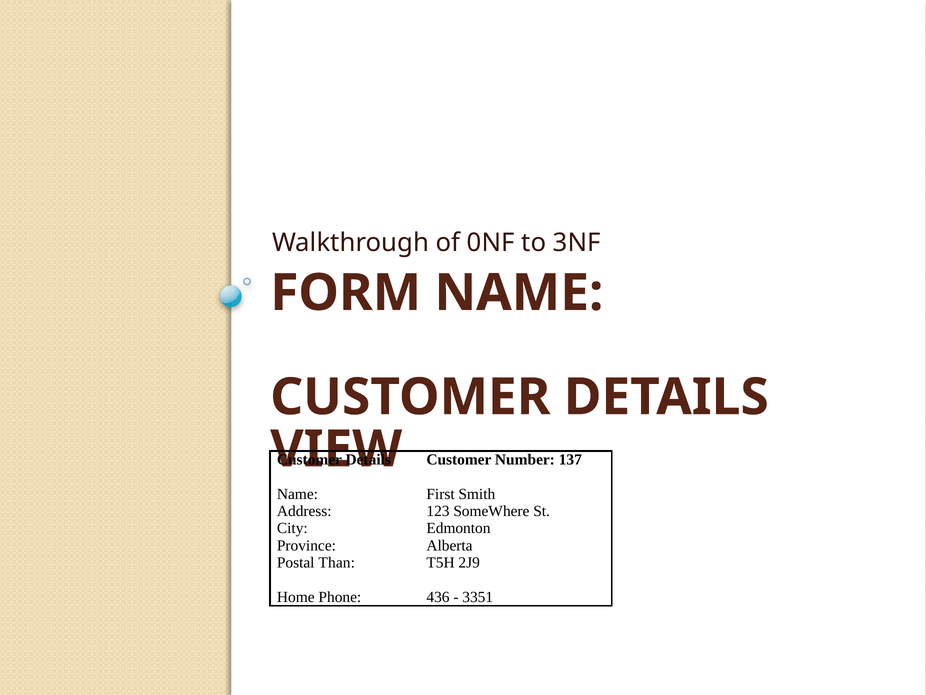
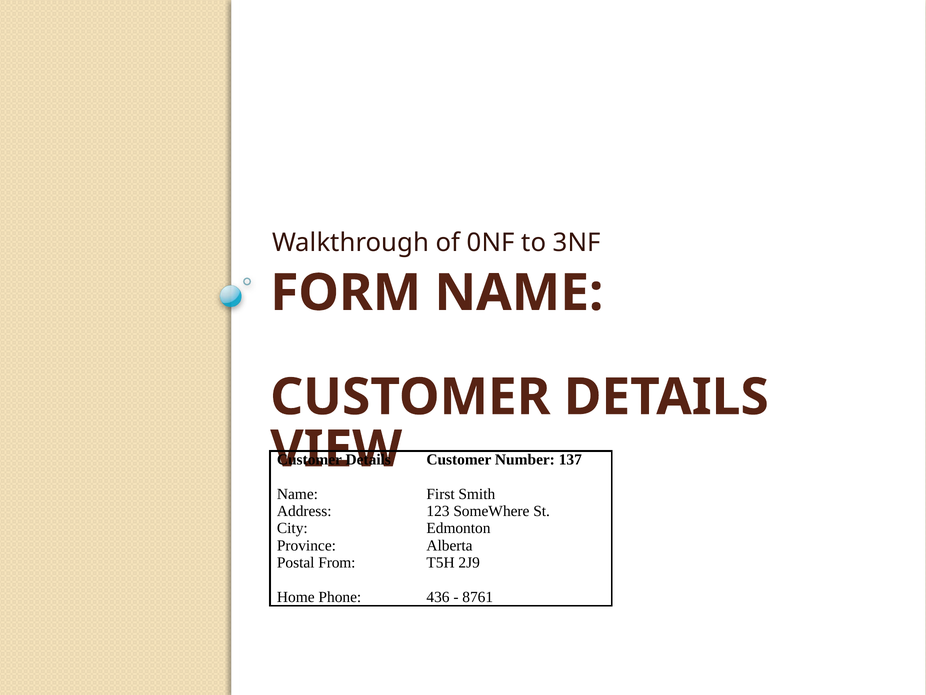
Than: Than -> From
3351: 3351 -> 8761
